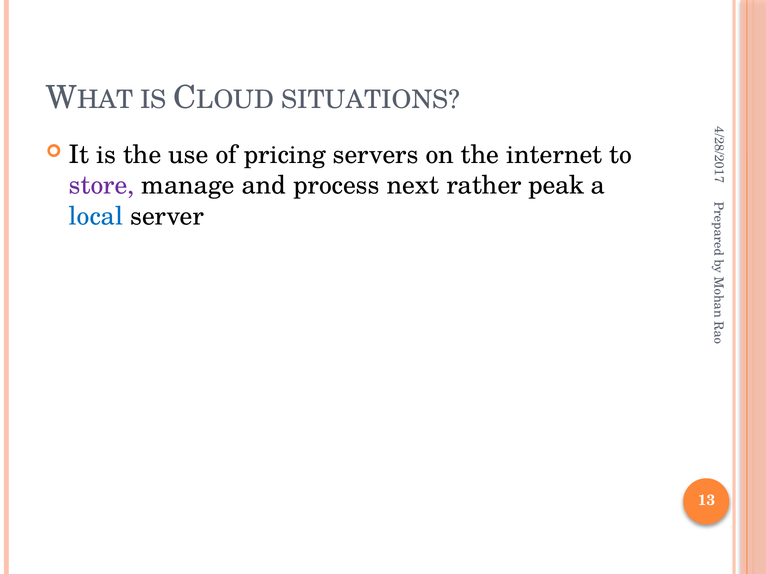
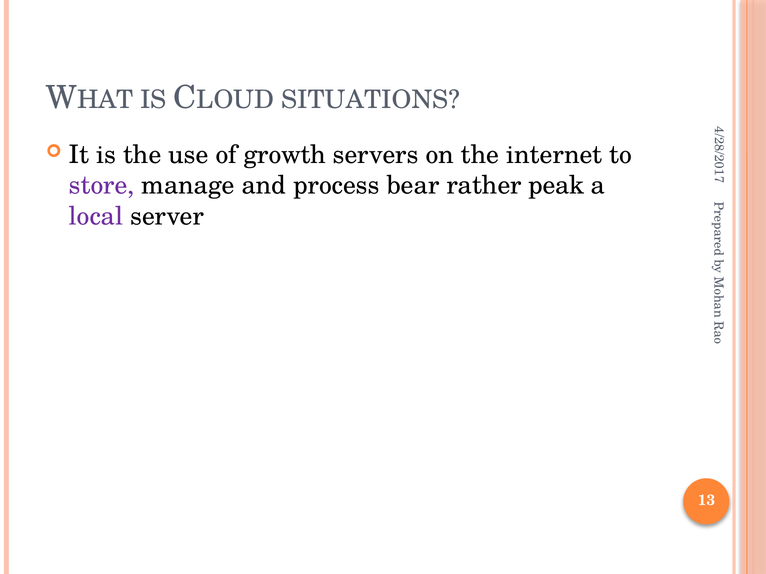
pricing: pricing -> growth
next: next -> bear
local colour: blue -> purple
